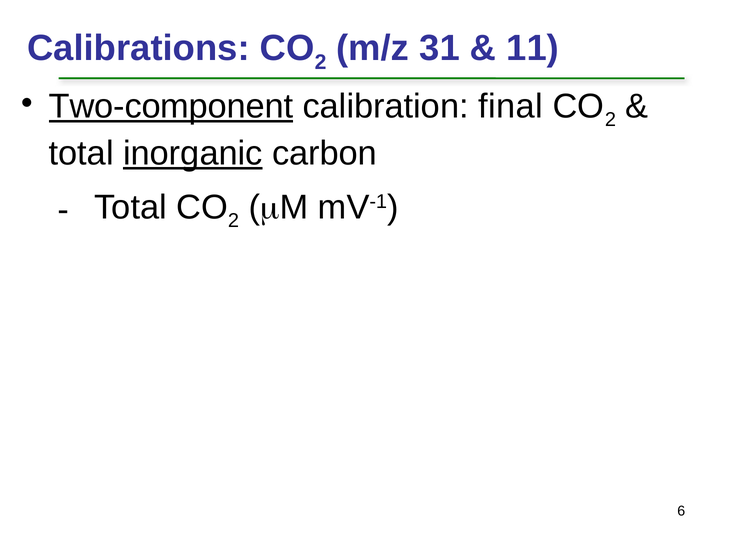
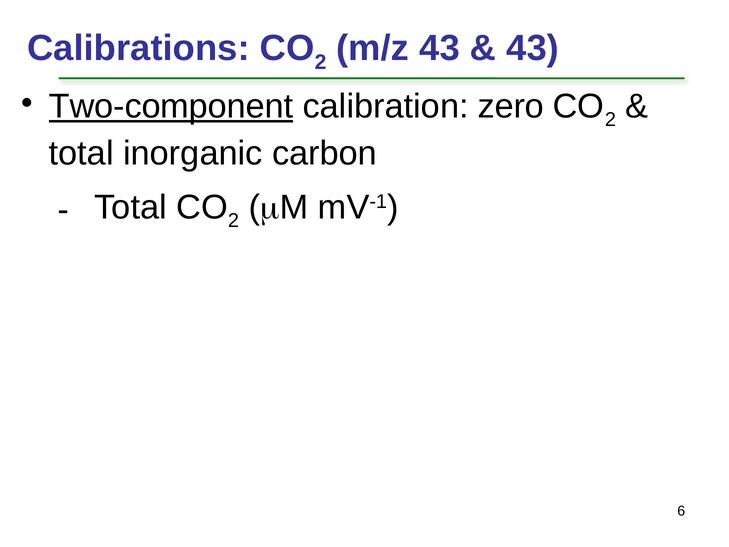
m/z 31: 31 -> 43
11 at (533, 48): 11 -> 43
final: final -> zero
inorganic underline: present -> none
